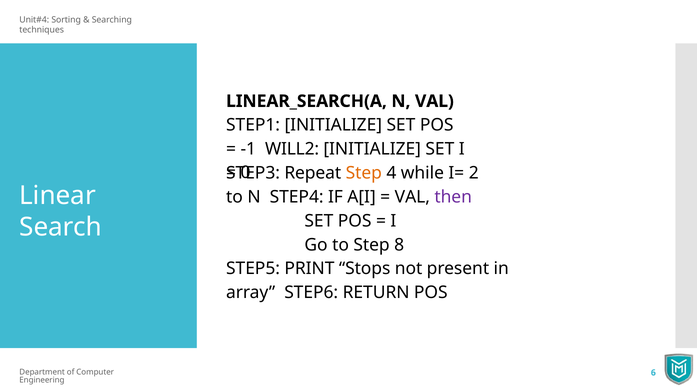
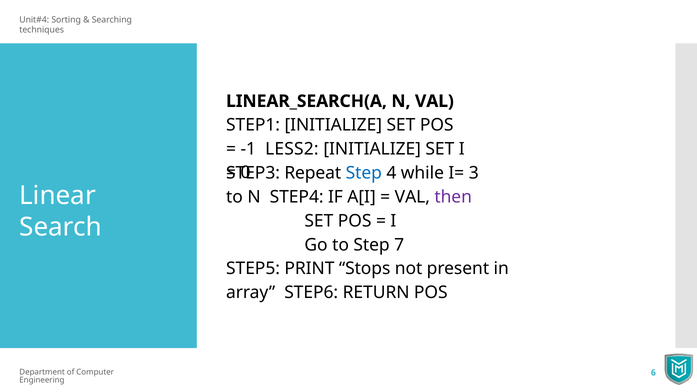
WILL2: WILL2 -> LESS2
Step at (364, 173) colour: orange -> blue
2: 2 -> 3
8: 8 -> 7
